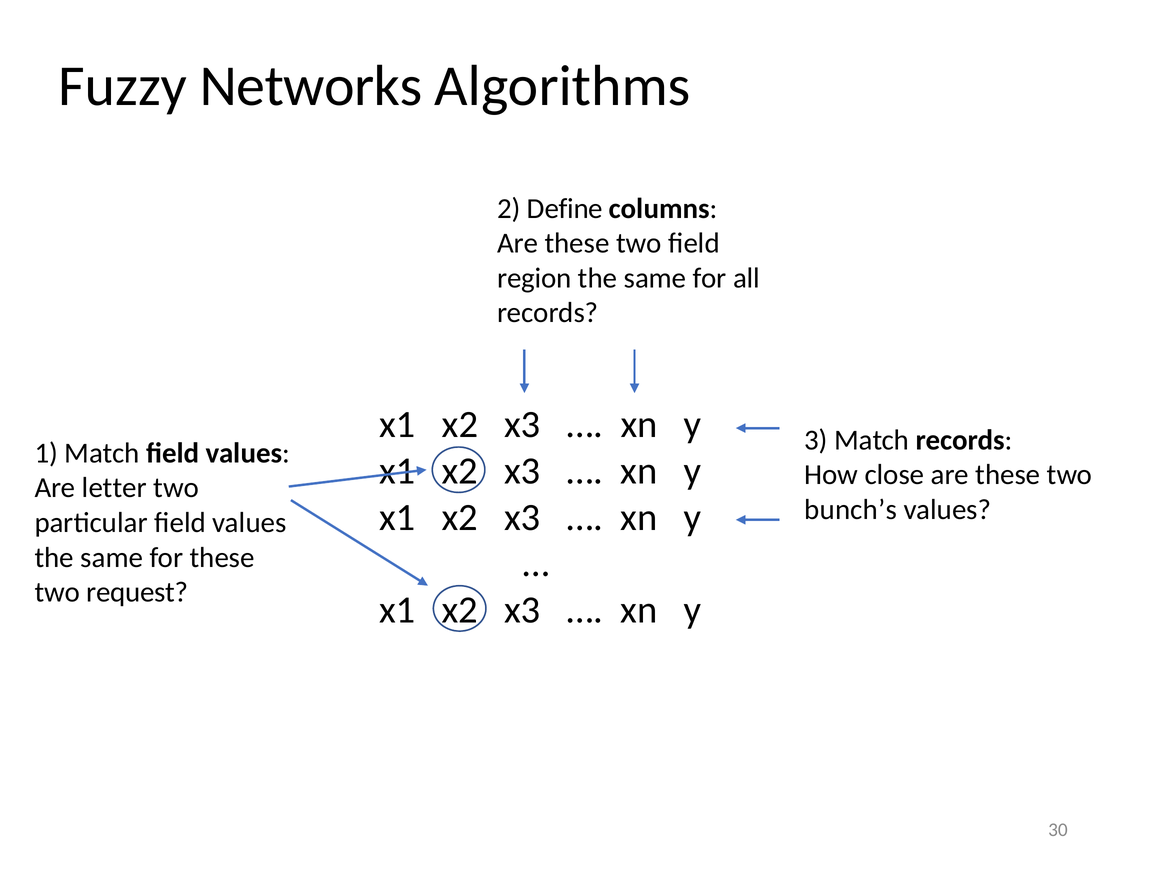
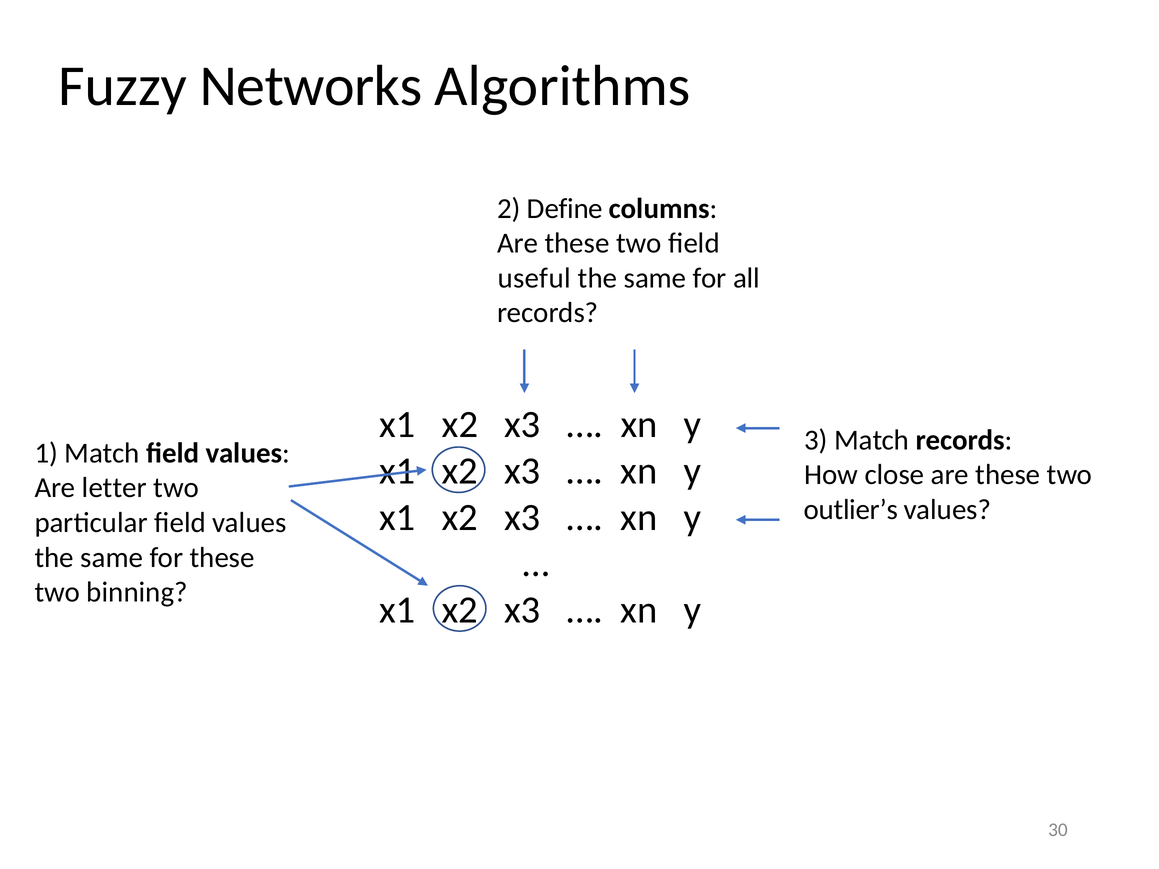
region: region -> useful
bunch’s: bunch’s -> outlier’s
request: request -> binning
